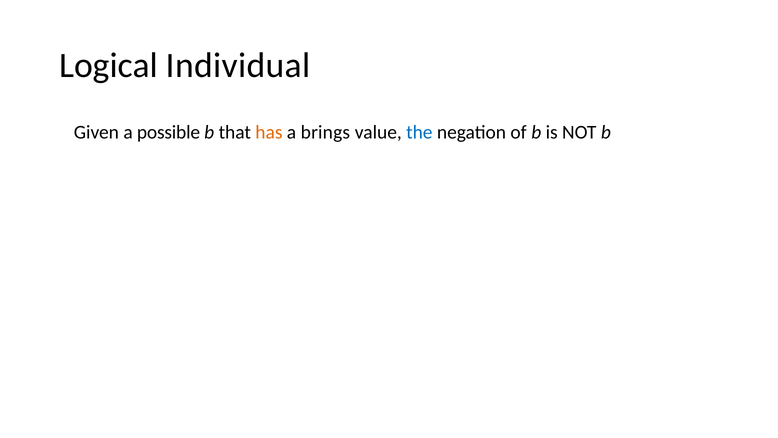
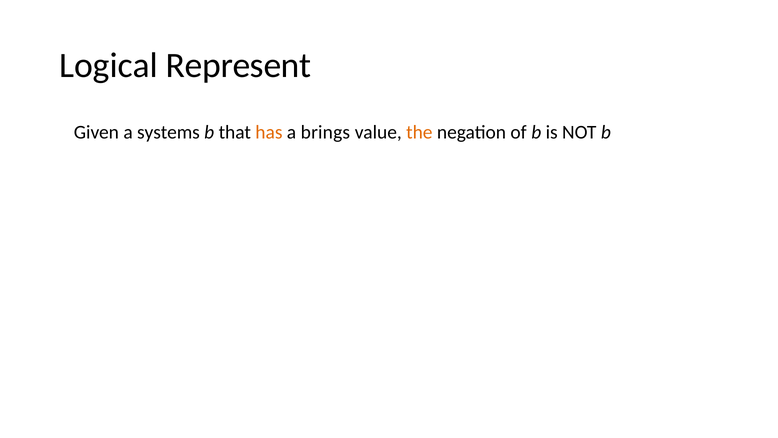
Individual: Individual -> Represent
possible: possible -> systems
the colour: blue -> orange
